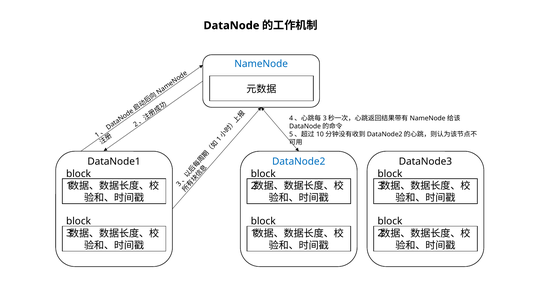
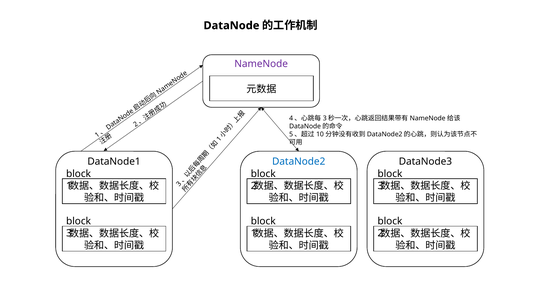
NameNode colour: blue -> purple
